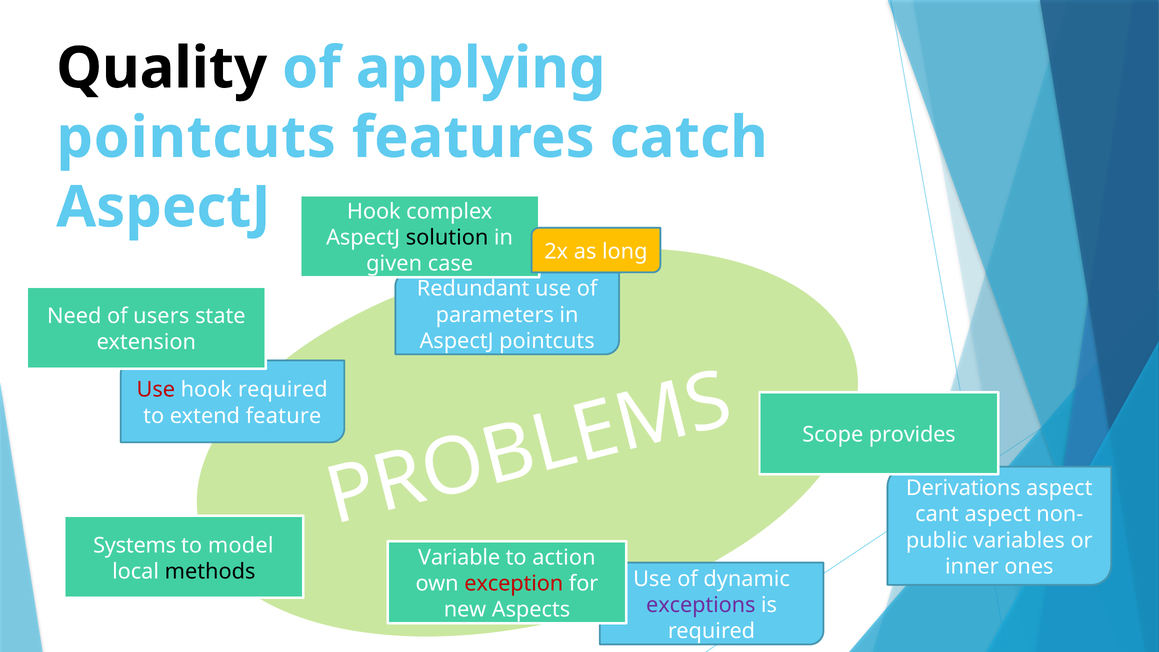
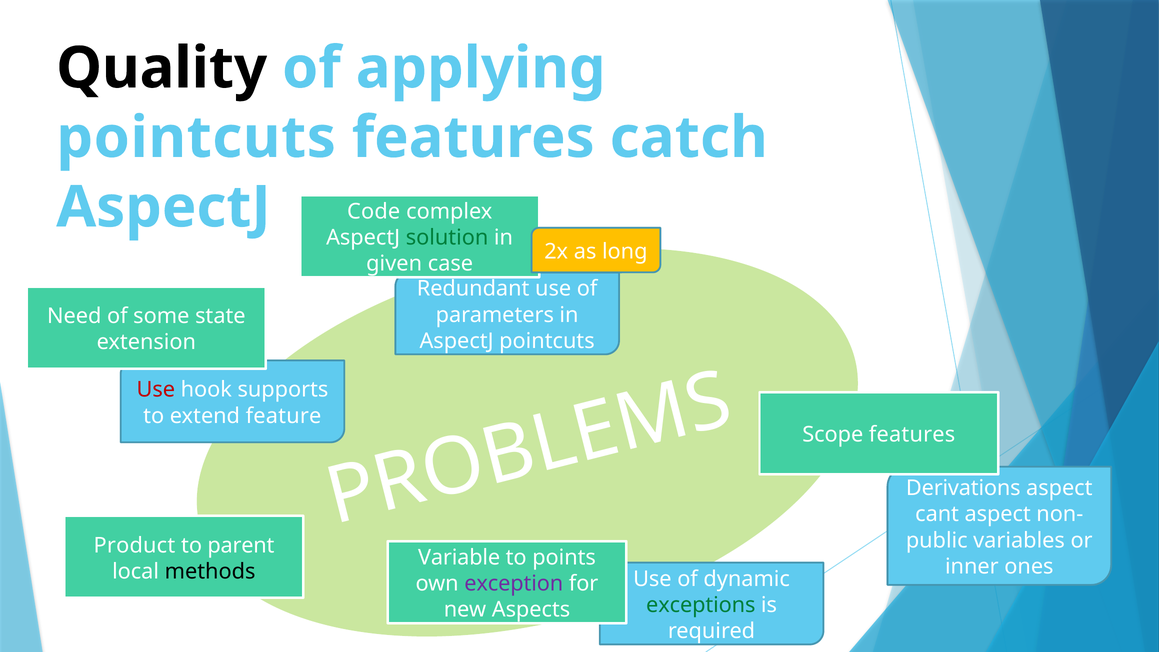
Hook at (374, 212): Hook -> Code
solution colour: black -> green
users: users -> some
hook required: required -> supports
Scope provides: provides -> features
Systems: Systems -> Product
model: model -> parent
action: action -> points
exception colour: red -> purple
exceptions colour: purple -> green
